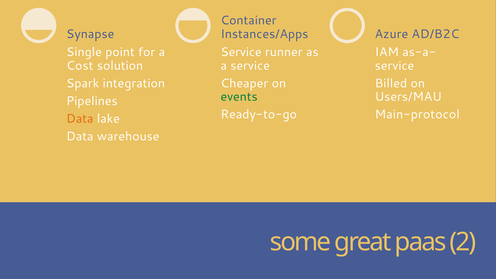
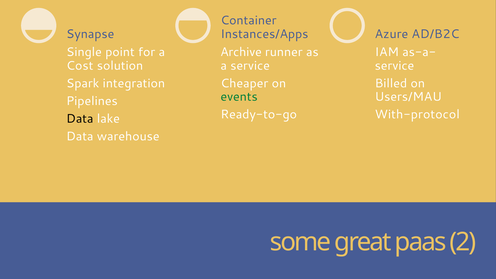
Service at (241, 52): Service -> Archive
Main-protocol: Main-protocol -> With-protocol
Data at (80, 119) colour: orange -> black
